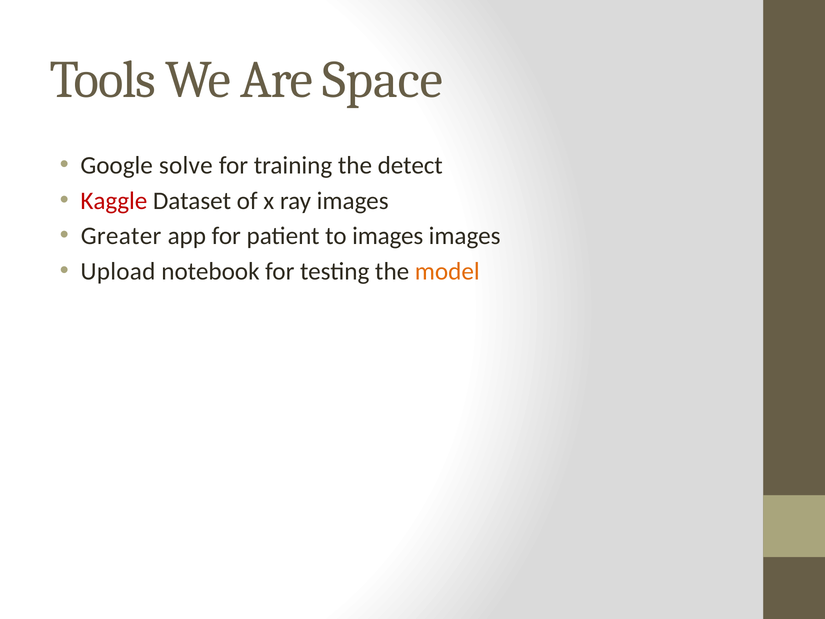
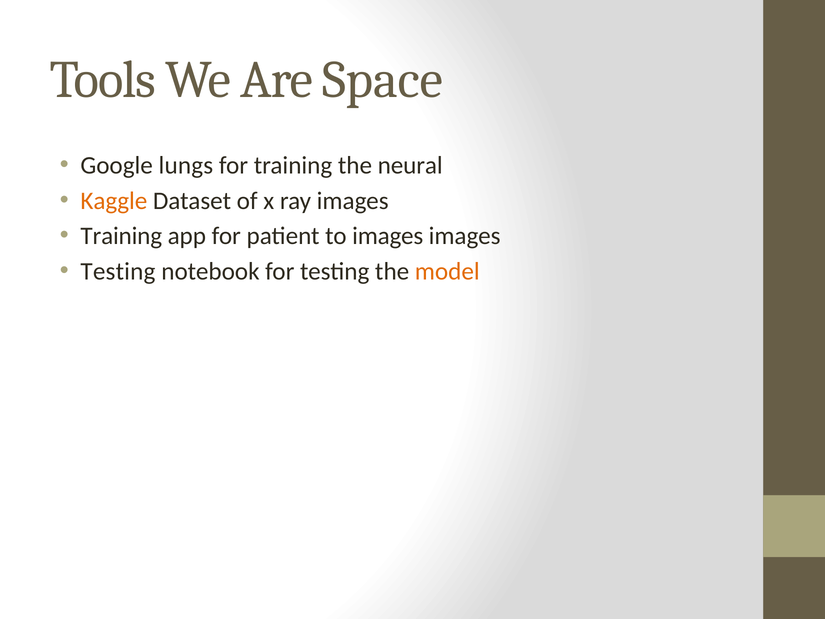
solve: solve -> lungs
detect: detect -> neural
Kaggle colour: red -> orange
Greater at (121, 236): Greater -> Training
Upload at (118, 271): Upload -> Testing
